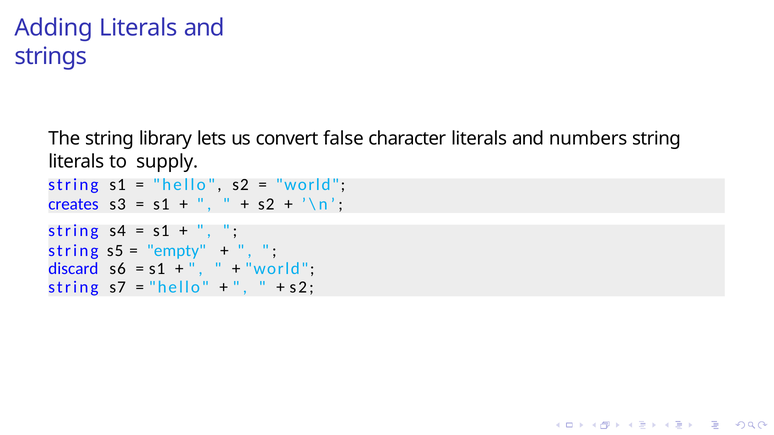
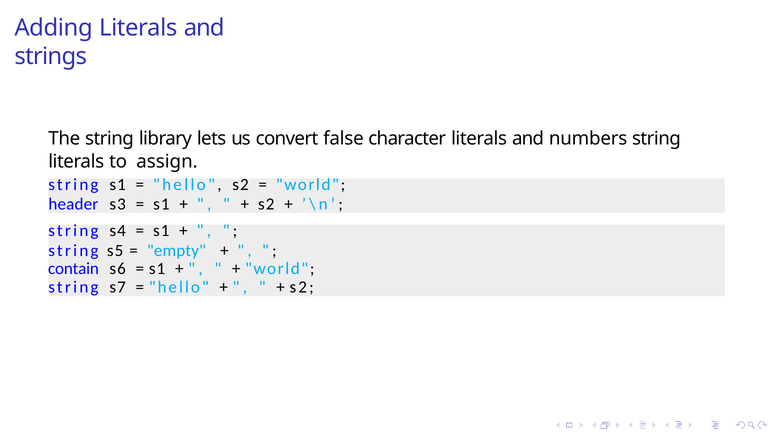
supply: supply -> assign
creates: creates -> header
discard: discard -> contain
